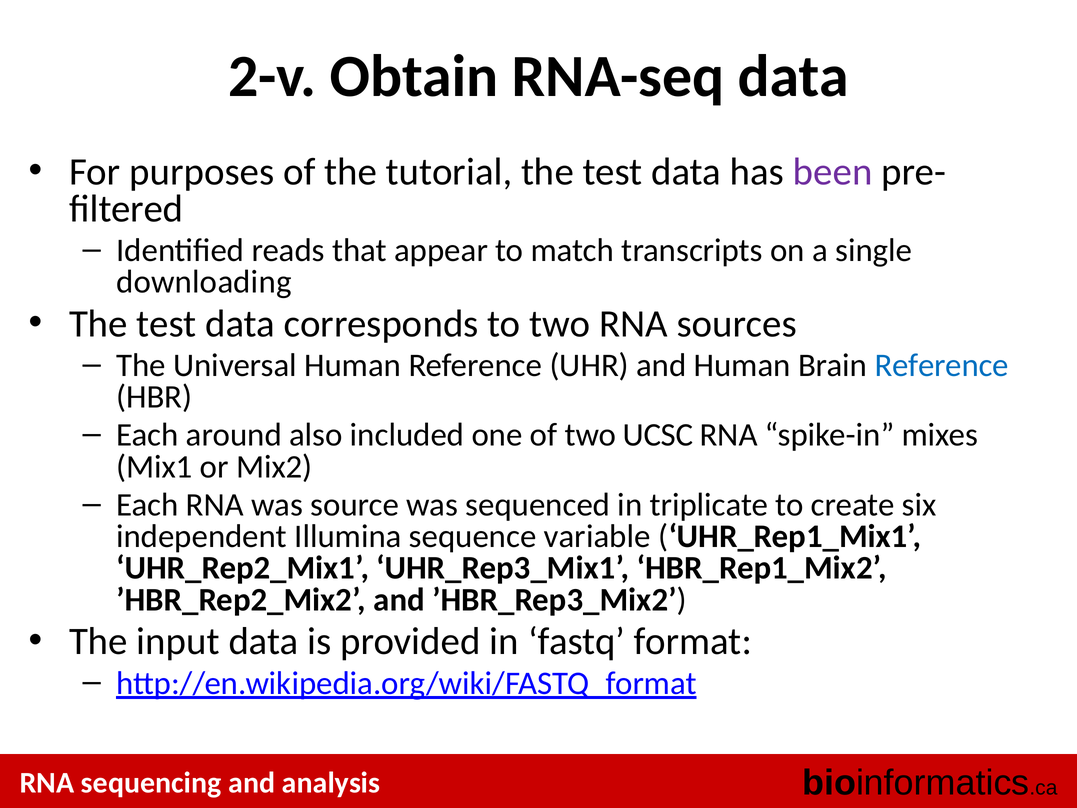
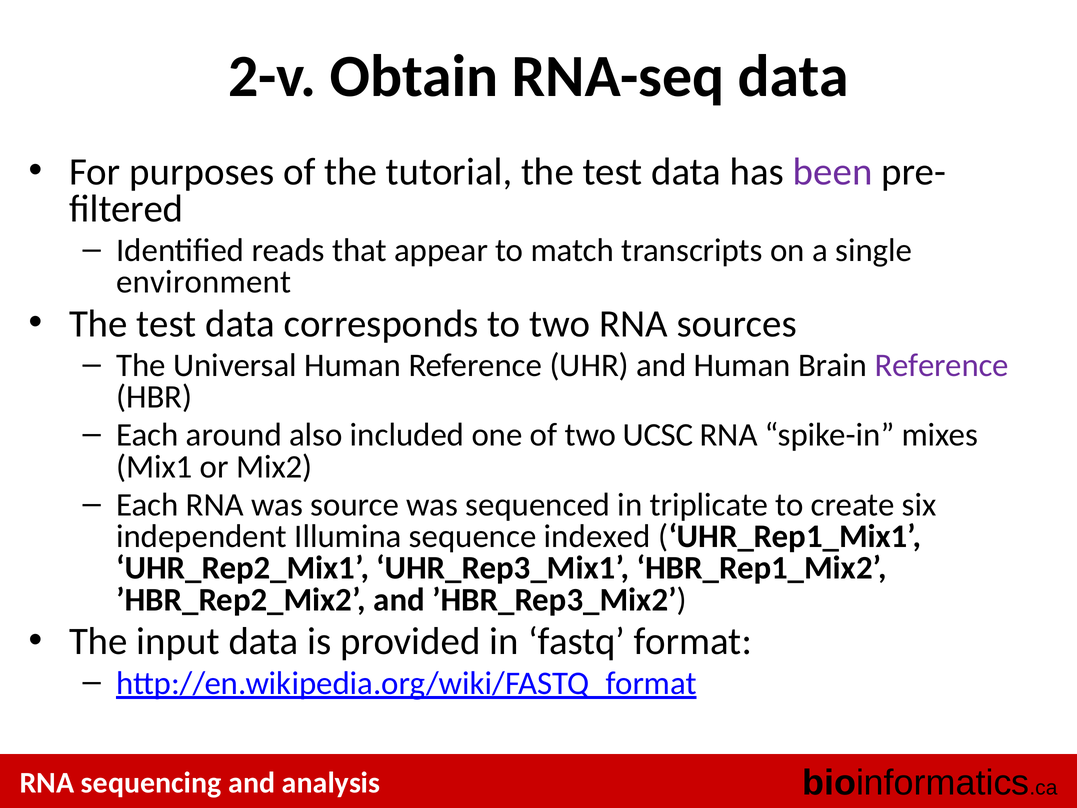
downloading: downloading -> environment
Reference at (942, 365) colour: blue -> purple
variable: variable -> indexed
